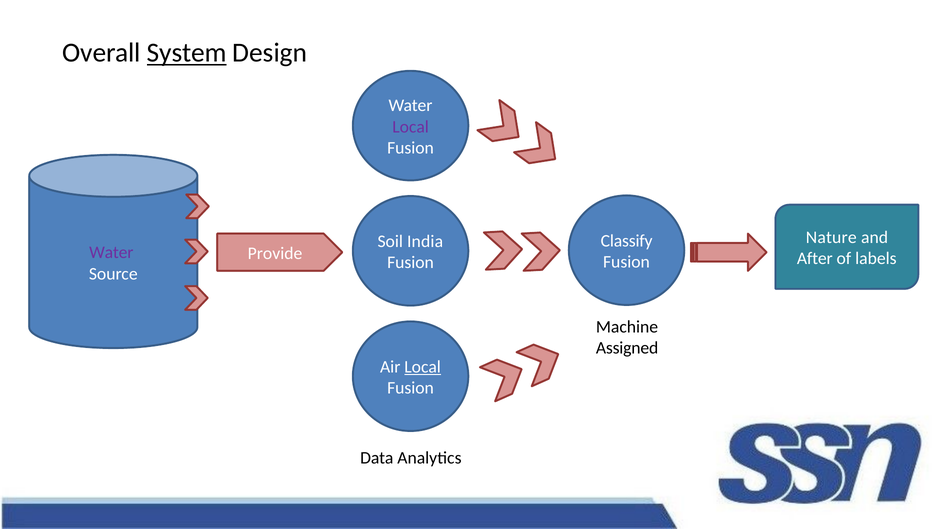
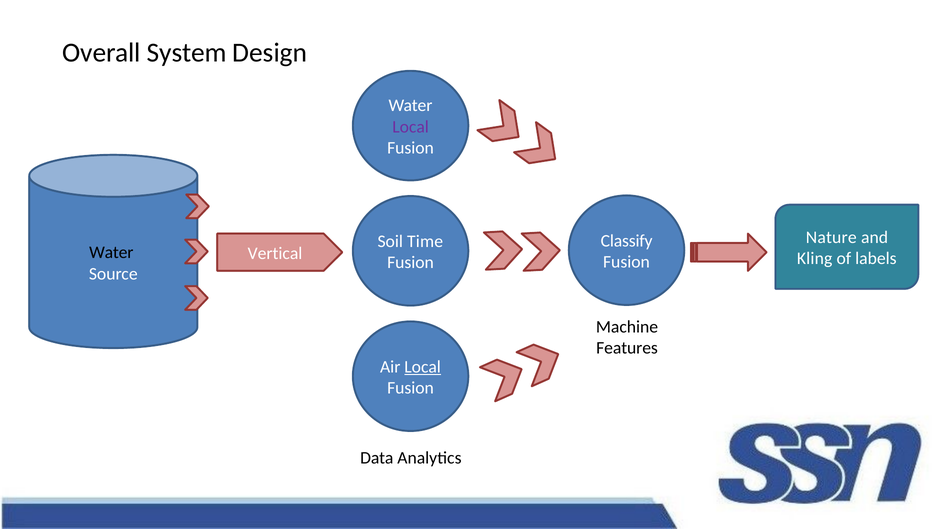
System underline: present -> none
India: India -> Time
Water at (111, 253) colour: purple -> black
Provide: Provide -> Vertical
After: After -> Kling
Assigned: Assigned -> Features
